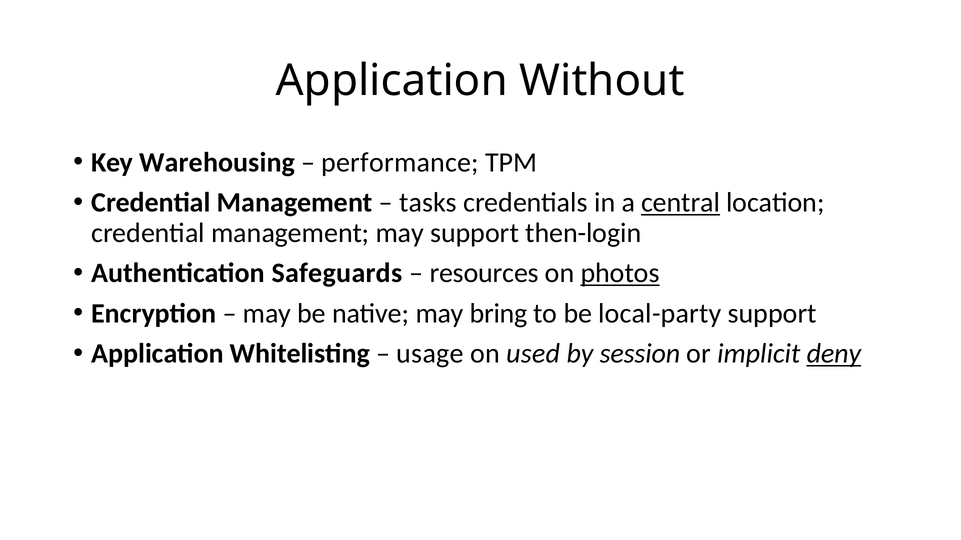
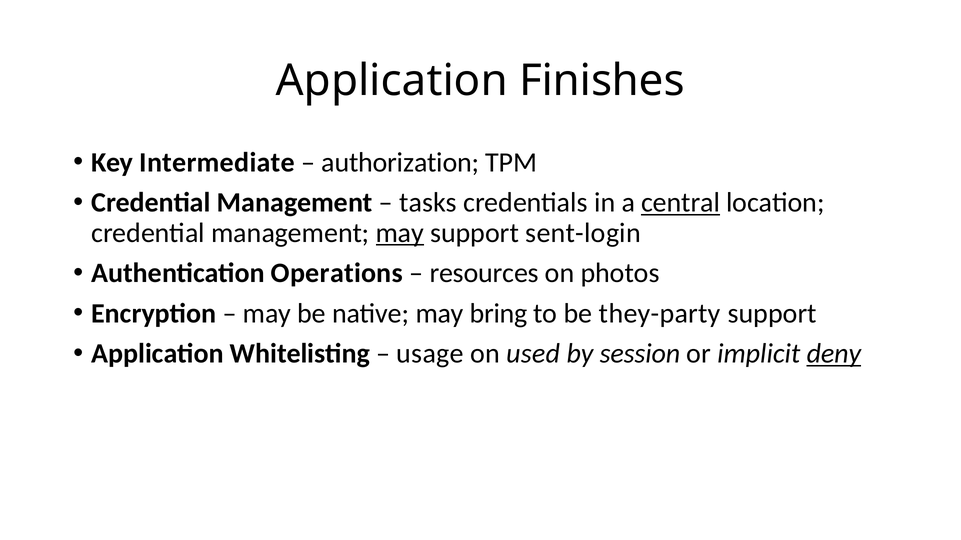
Without: Without -> Finishes
Warehousing: Warehousing -> Intermediate
performance: performance -> authorization
may at (400, 233) underline: none -> present
then-login: then-login -> sent-login
Safeguards: Safeguards -> Operations
photos underline: present -> none
local-party: local-party -> they-party
